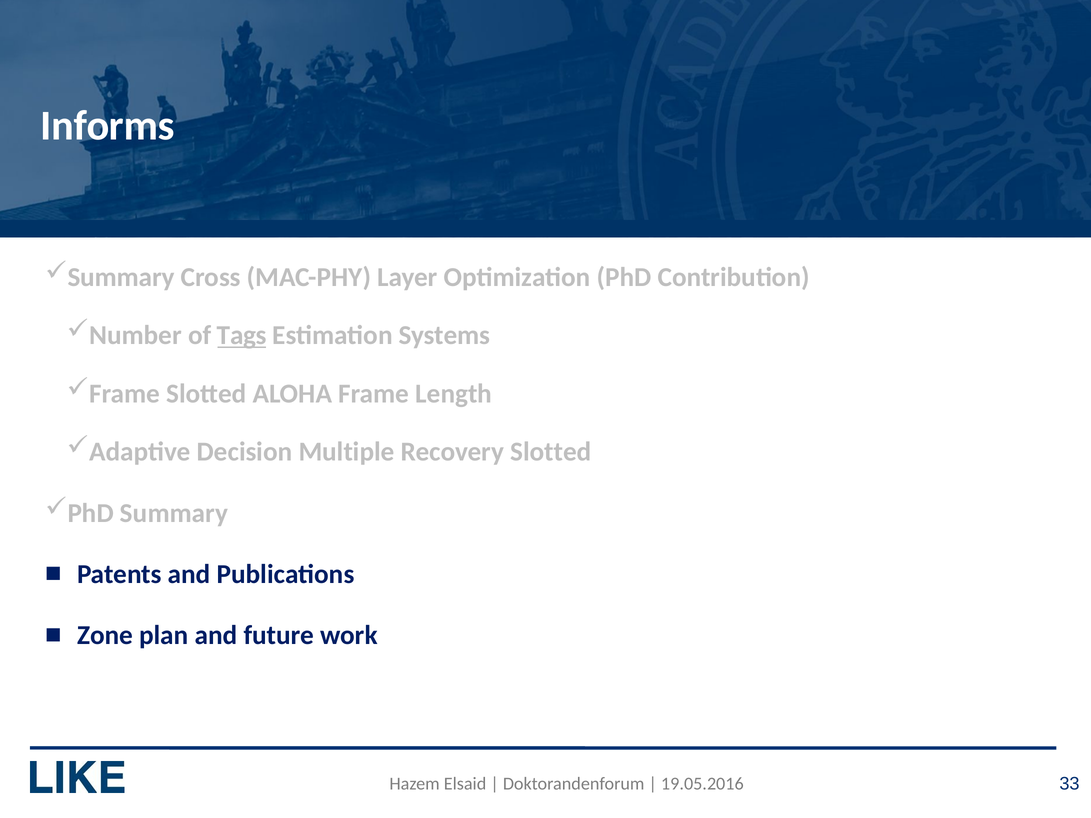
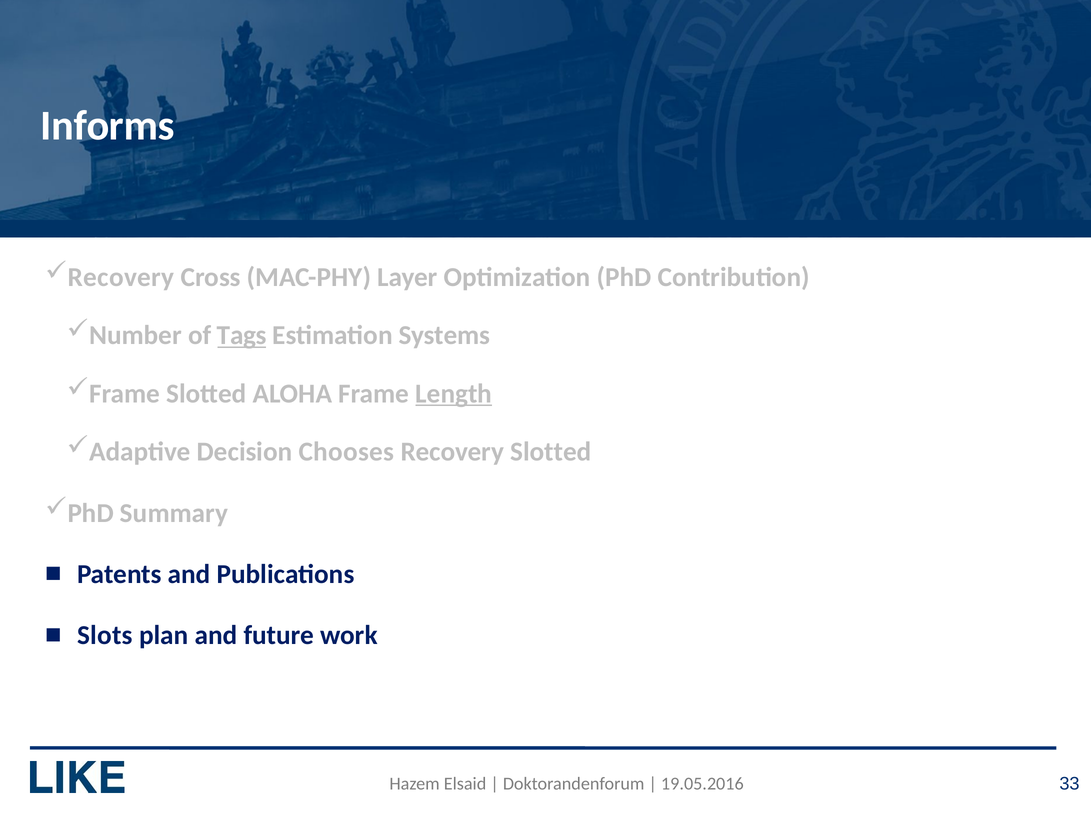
Summary at (121, 277): Summary -> Recovery
Length underline: none -> present
Multiple: Multiple -> Chooses
Zone: Zone -> Slots
